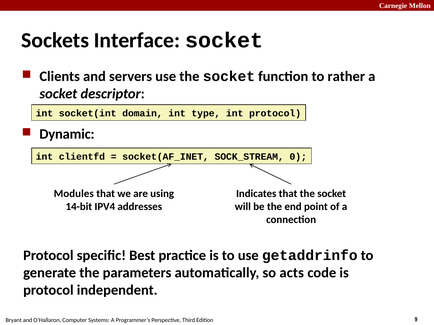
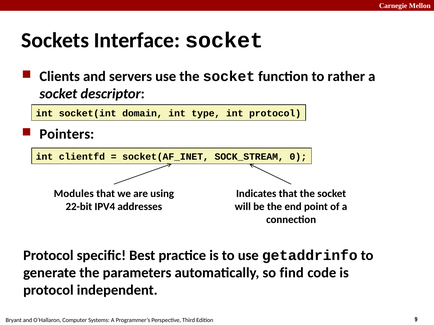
Dynamic: Dynamic -> Pointers
14-bit: 14-bit -> 22-bit
acts: acts -> find
